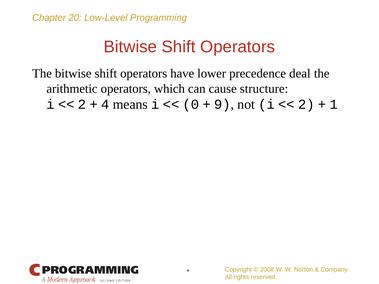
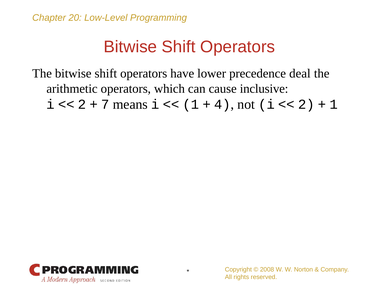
structure: structure -> inclusive
4: 4 -> 7
0 at (191, 105): 0 -> 1
9: 9 -> 4
